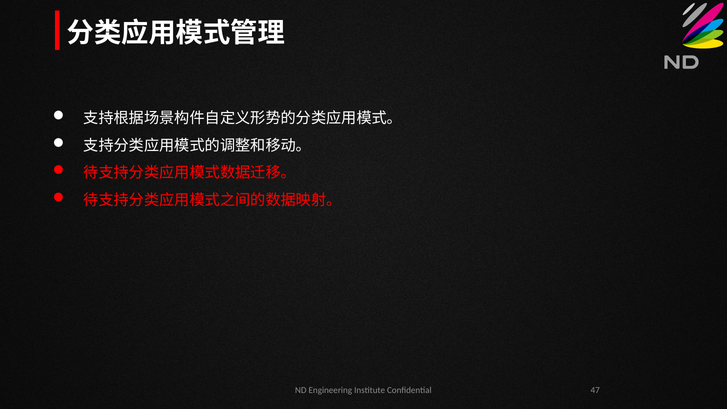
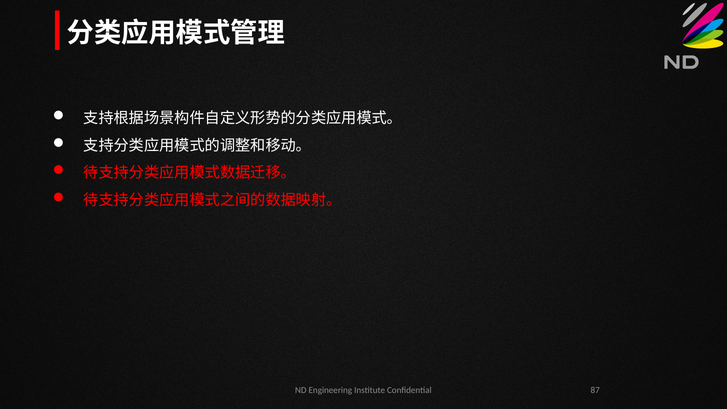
47: 47 -> 87
